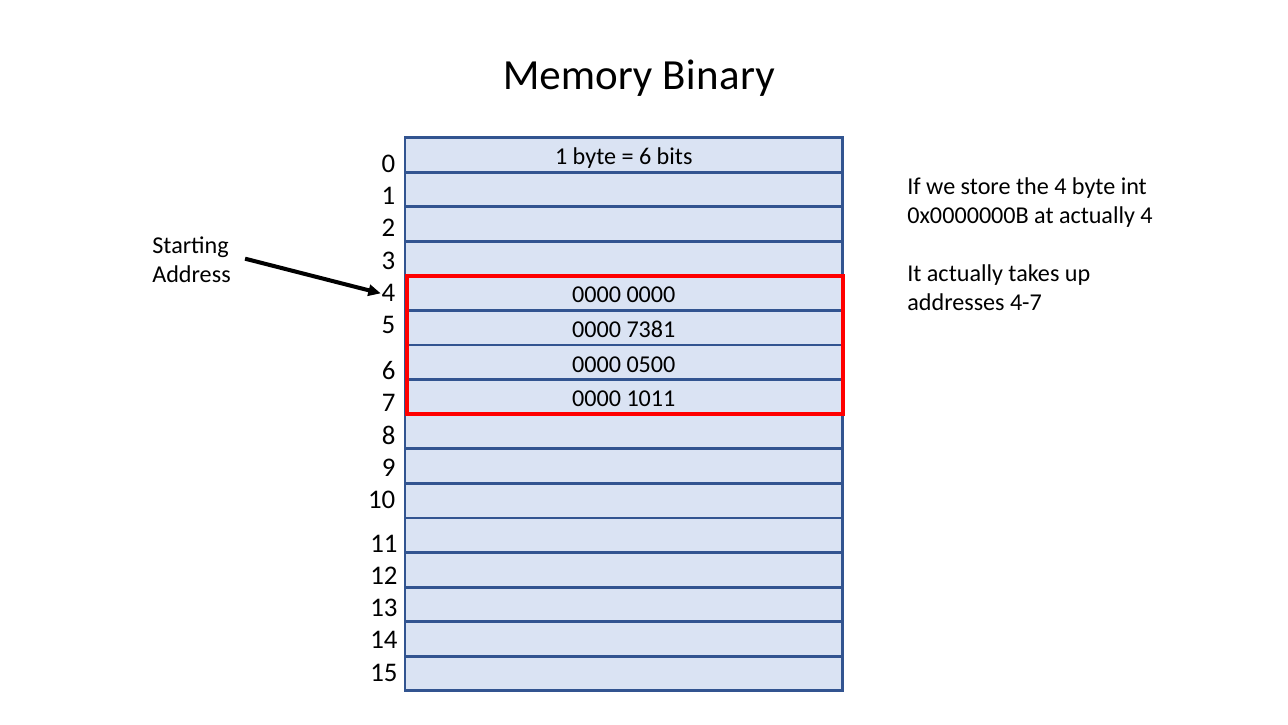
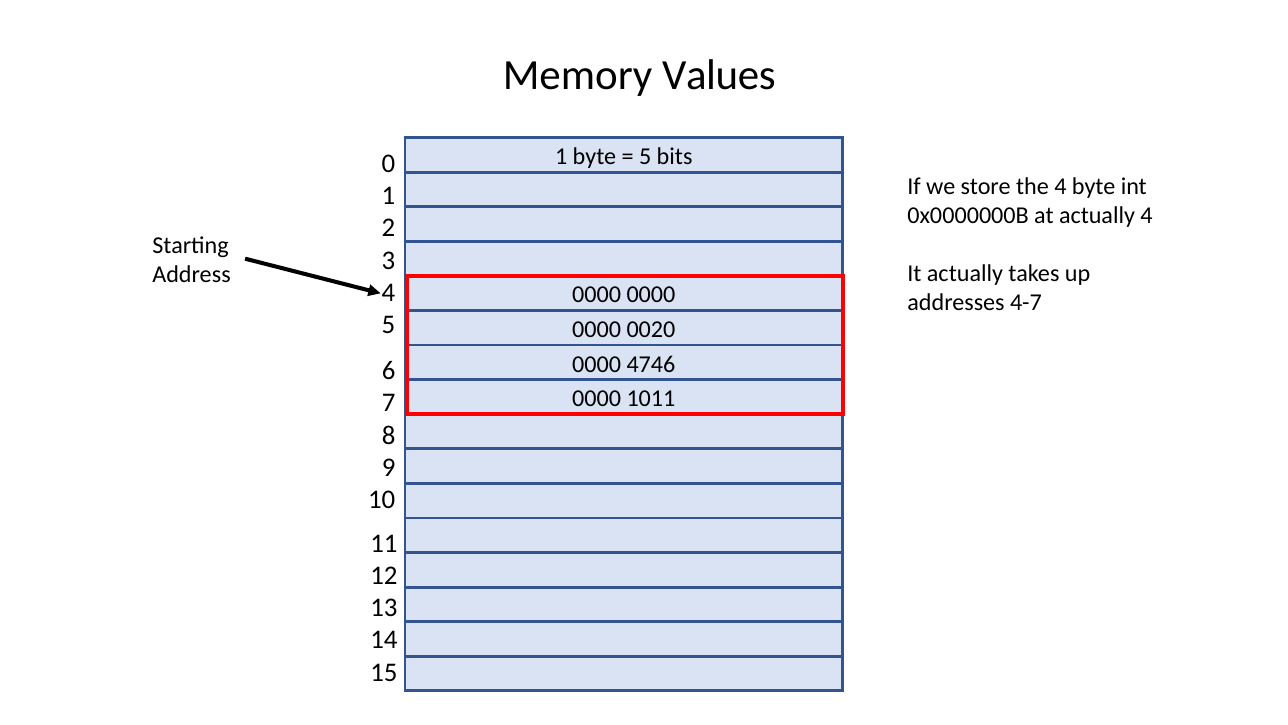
Binary: Binary -> Values
6 at (645, 156): 6 -> 5
7381: 7381 -> 0020
0500: 0500 -> 4746
